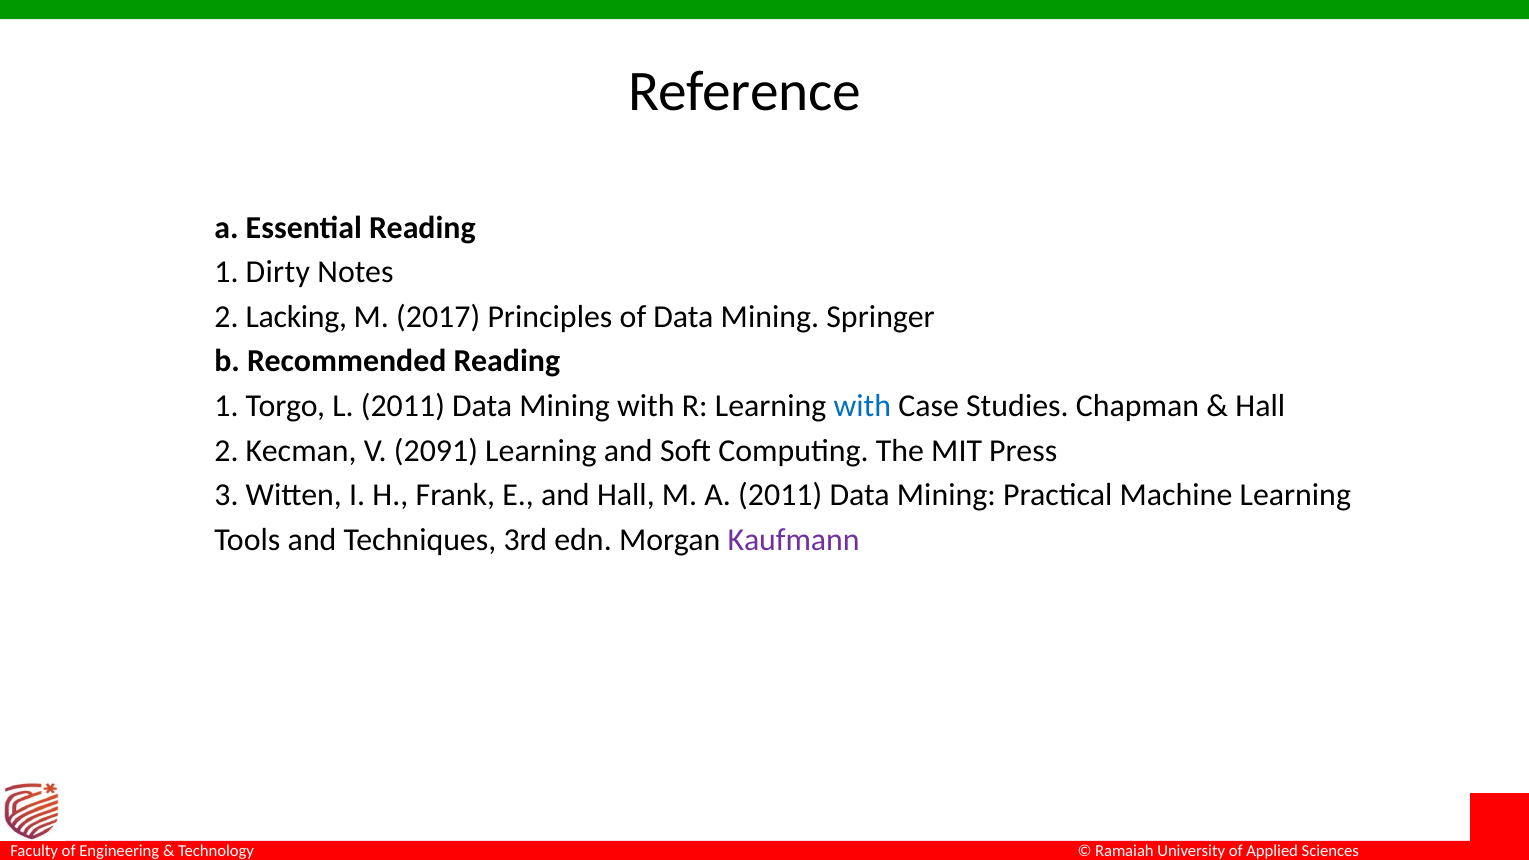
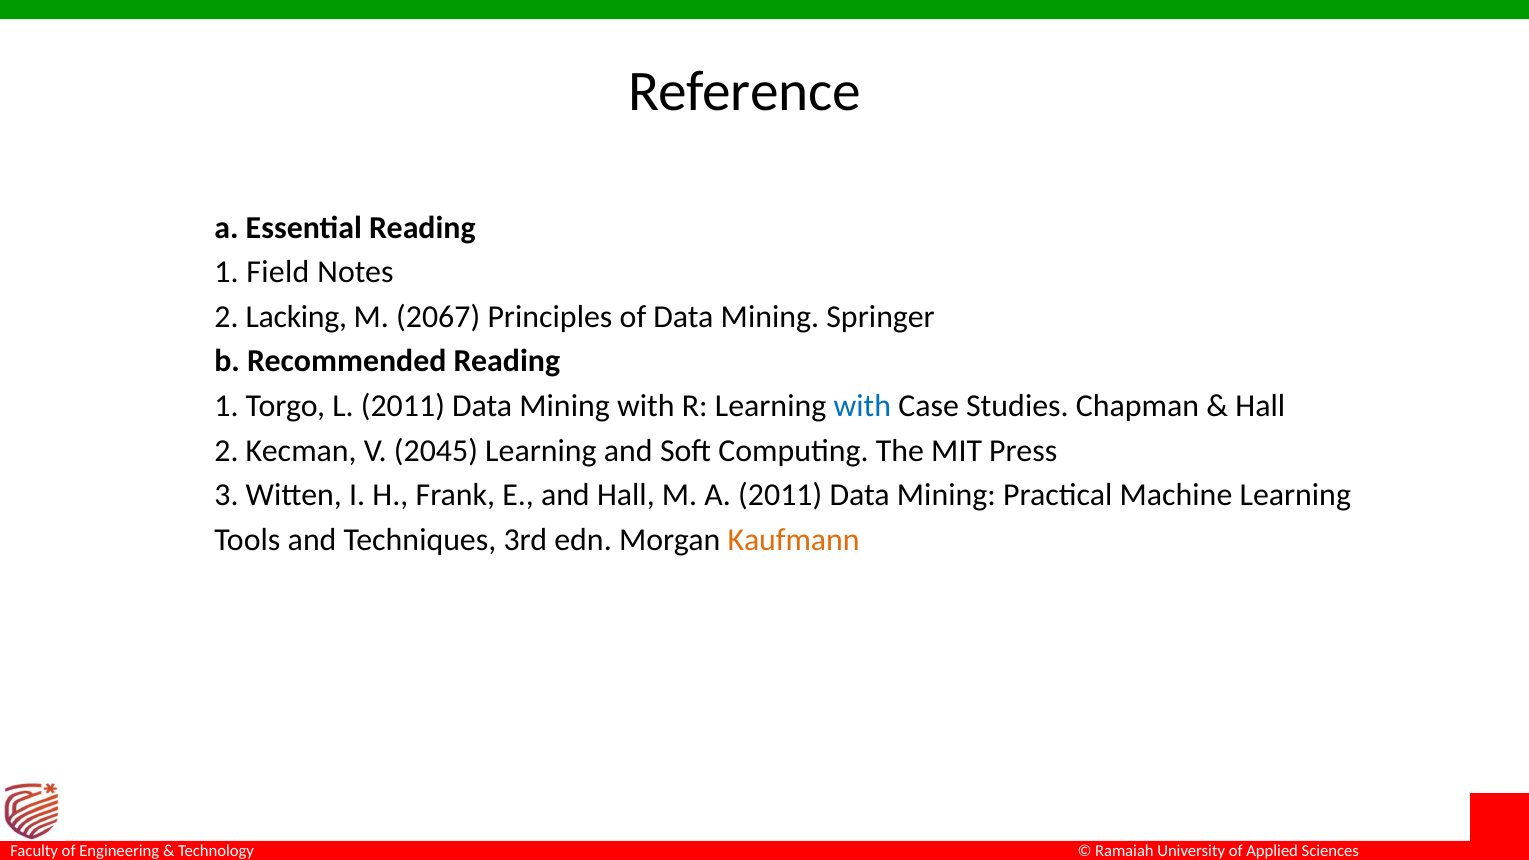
Dirty: Dirty -> Field
2017: 2017 -> 2067
2091: 2091 -> 2045
Kaufmann colour: purple -> orange
